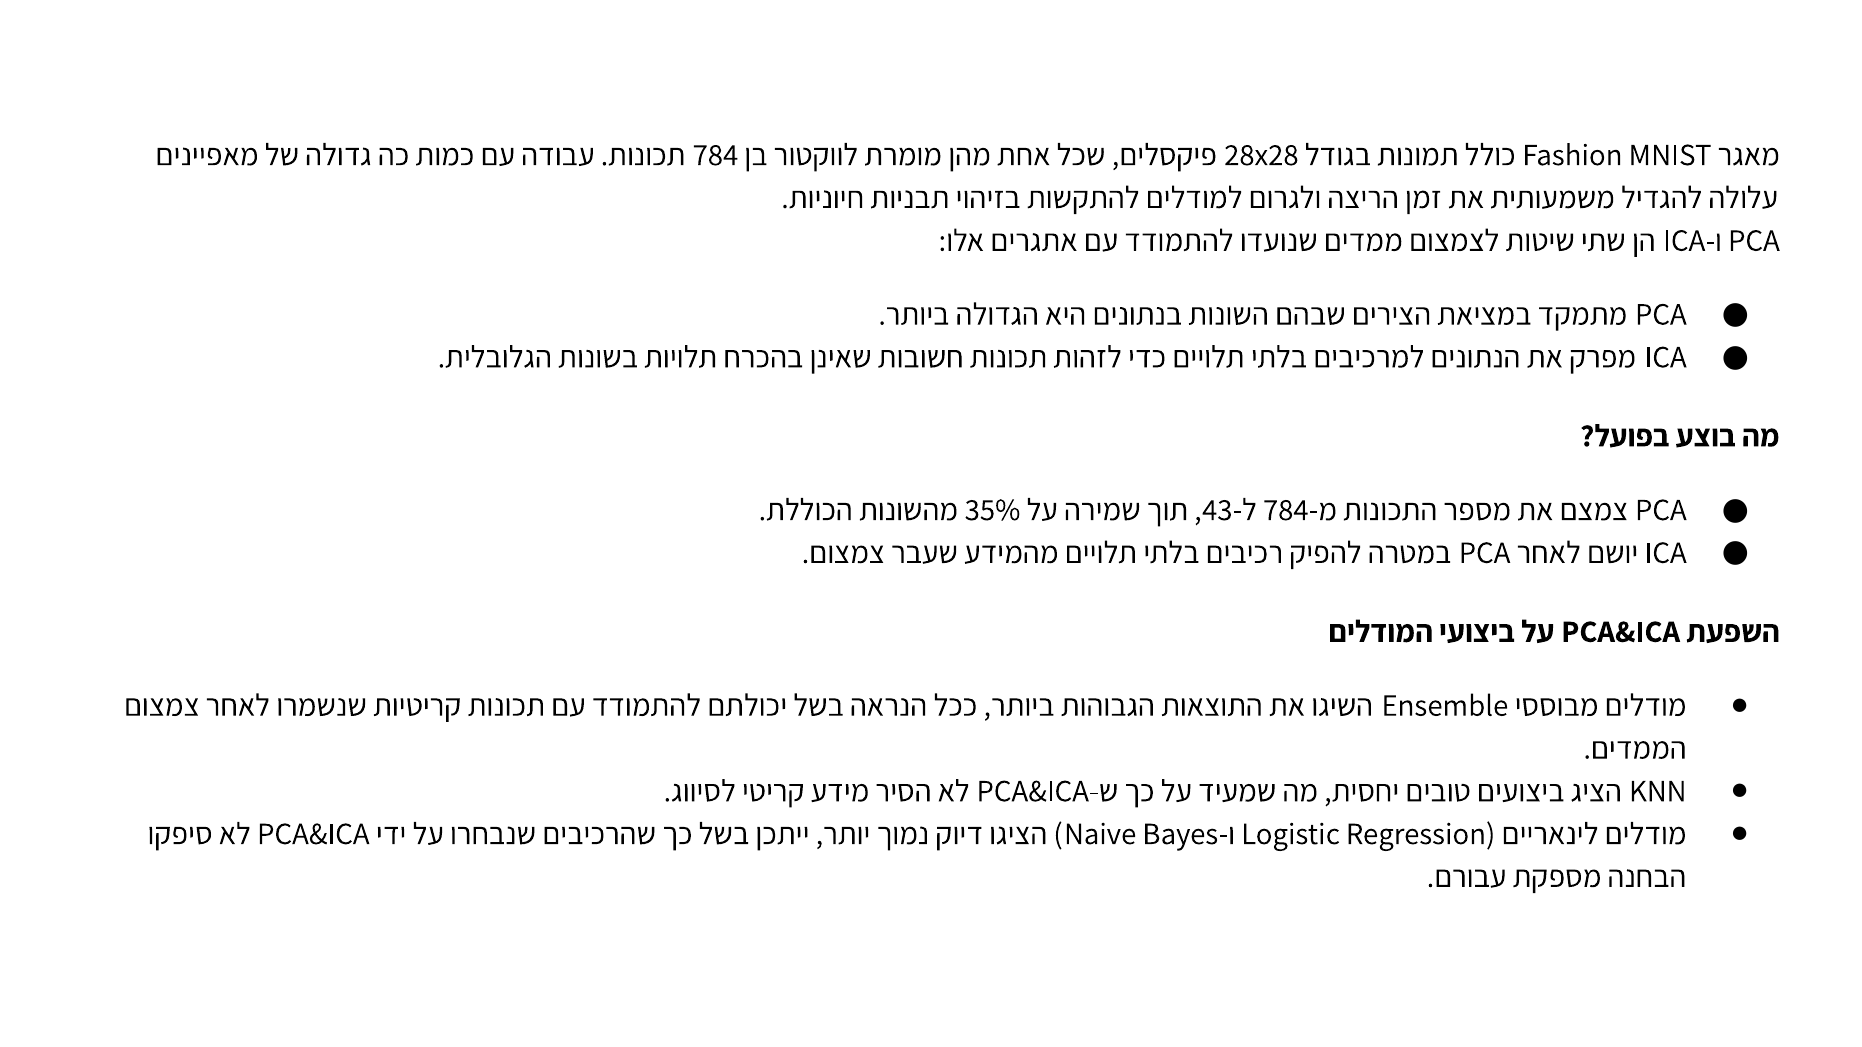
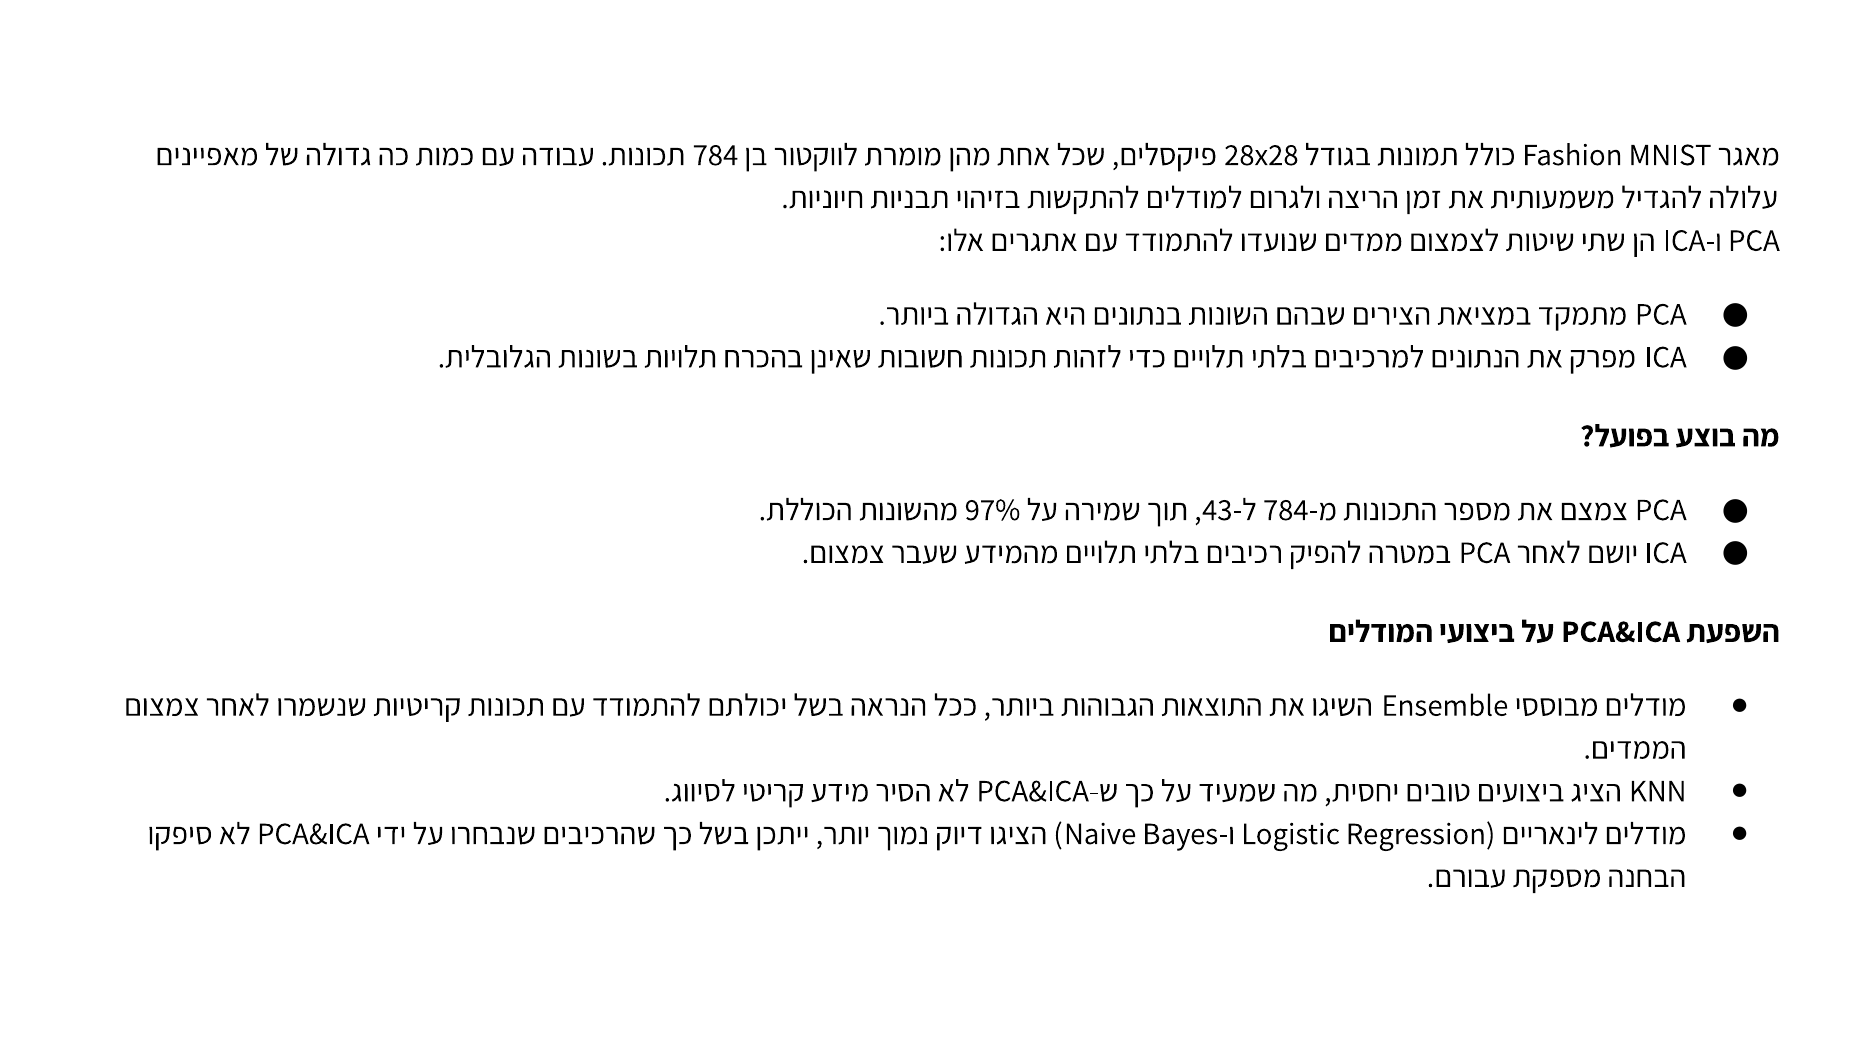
35%: 35% -> 97%
